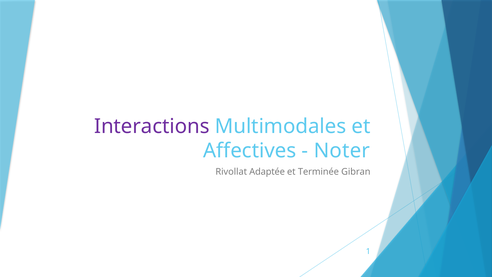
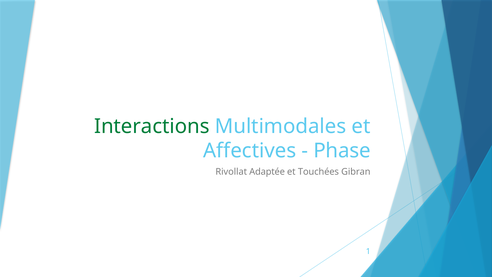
Interactions colour: purple -> green
Noter: Noter -> Phase
Terminée: Terminée -> Touchées
